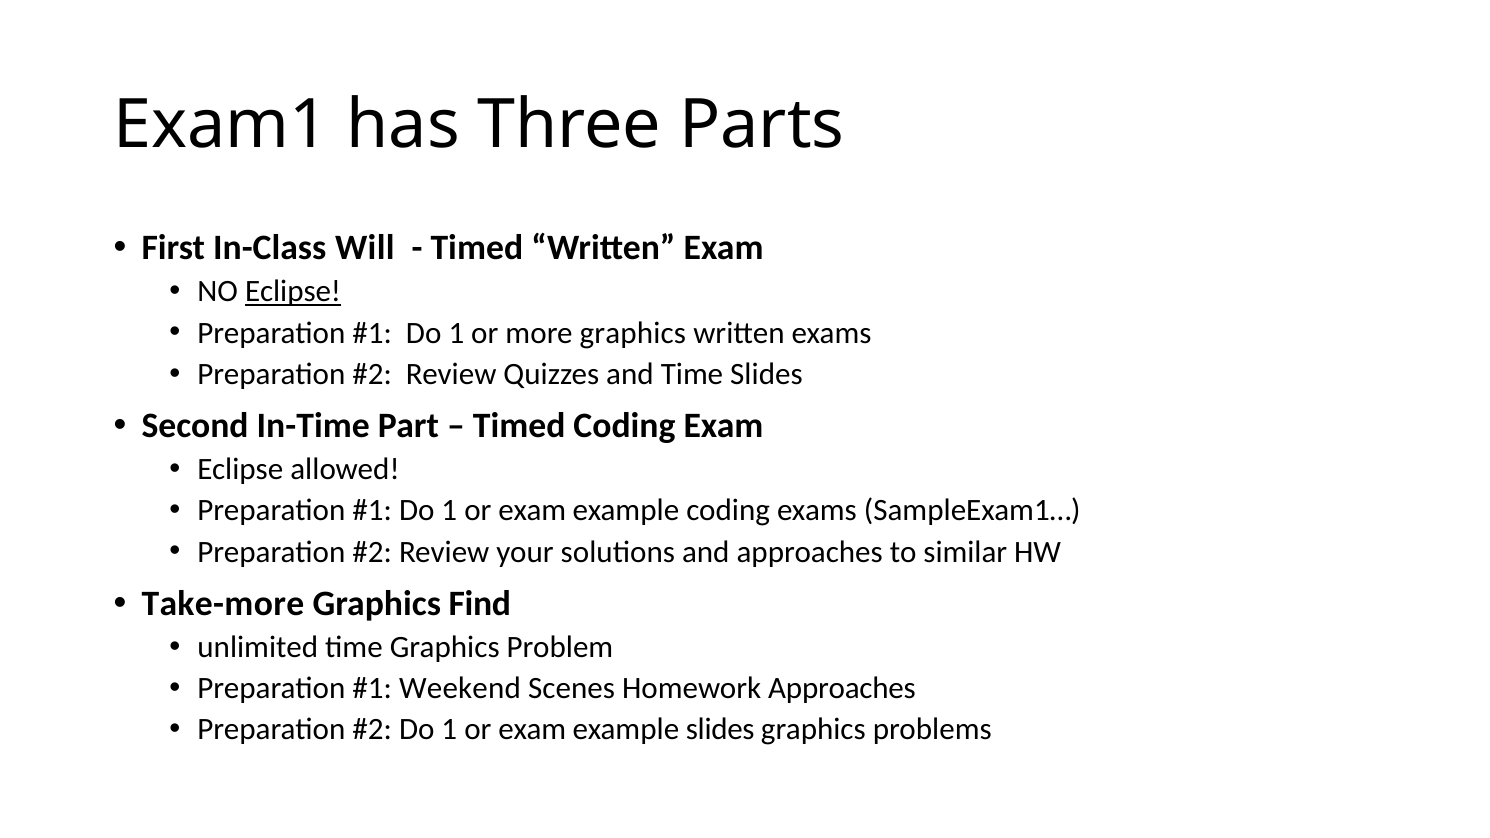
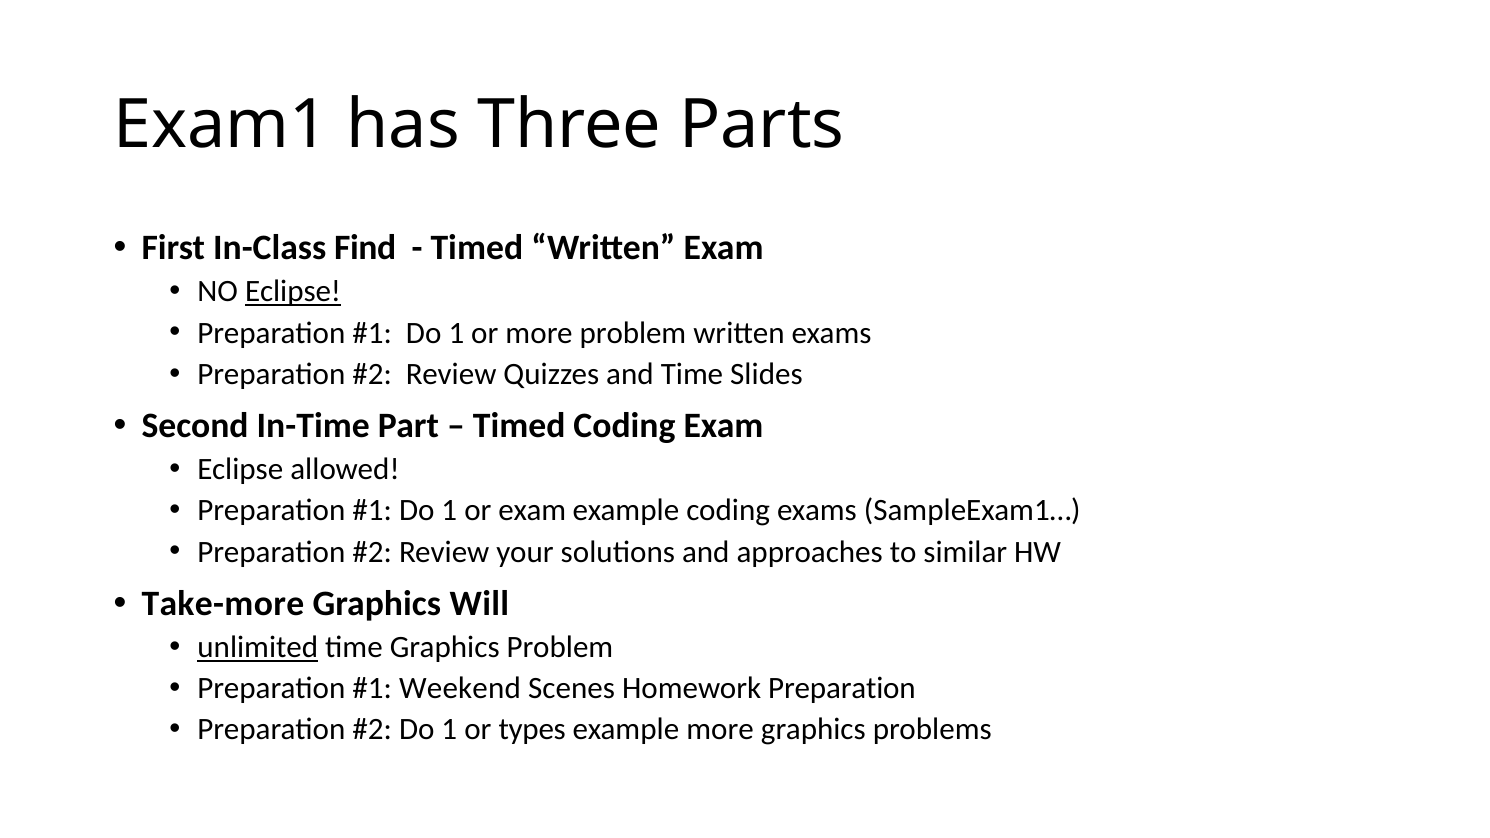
Will: Will -> Find
more graphics: graphics -> problem
Find: Find -> Will
unlimited underline: none -> present
Homework Approaches: Approaches -> Preparation
exam at (532, 730): exam -> types
example slides: slides -> more
